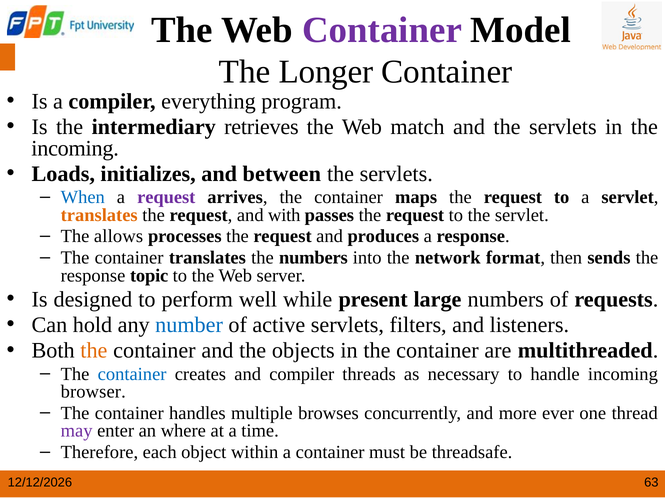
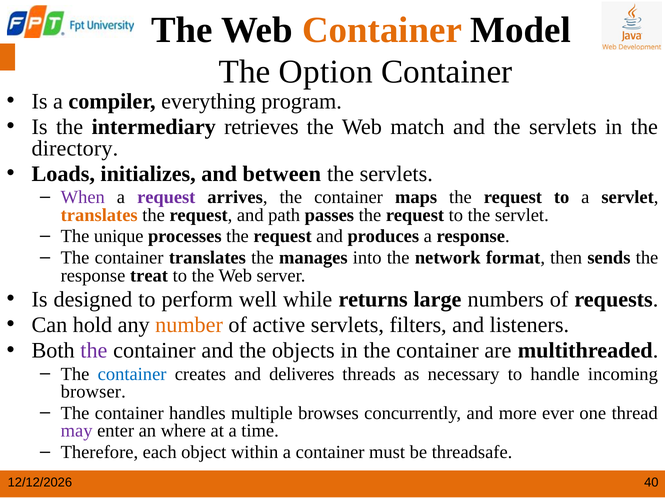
Container at (382, 30) colour: purple -> orange
Longer: Longer -> Option
incoming at (75, 148): incoming -> directory
When colour: blue -> purple
with: with -> path
allows: allows -> unique
the numbers: numbers -> manages
topic: topic -> treat
present: present -> returns
number colour: blue -> orange
the at (94, 351) colour: orange -> purple
and compiler: compiler -> deliveres
63: 63 -> 40
